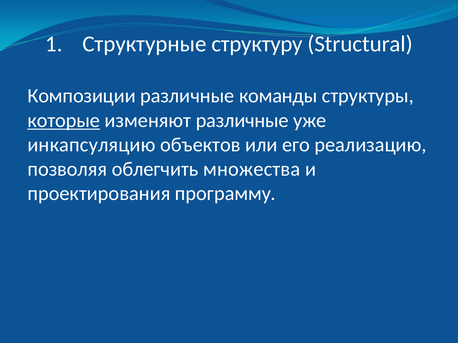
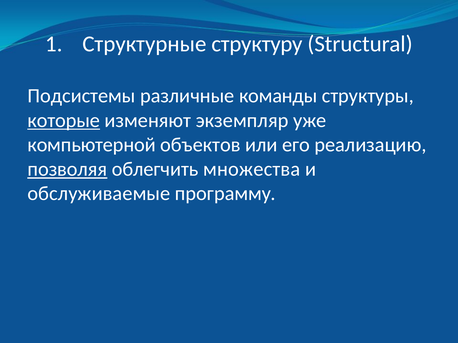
Композиции: Композиции -> Подсистемы
изменяют различные: различные -> экземпляр
инкапсуляцию: инкапсуляцию -> компьютерной
позволяя underline: none -> present
проектирования: проектирования -> обслуживаемые
